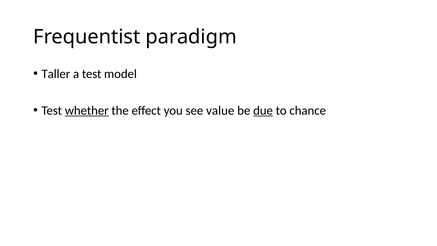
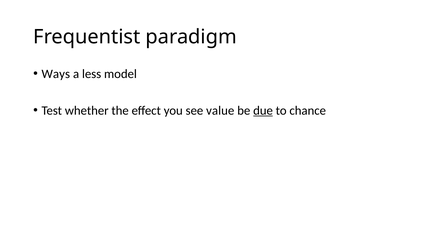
Taller: Taller -> Ways
a test: test -> less
whether underline: present -> none
